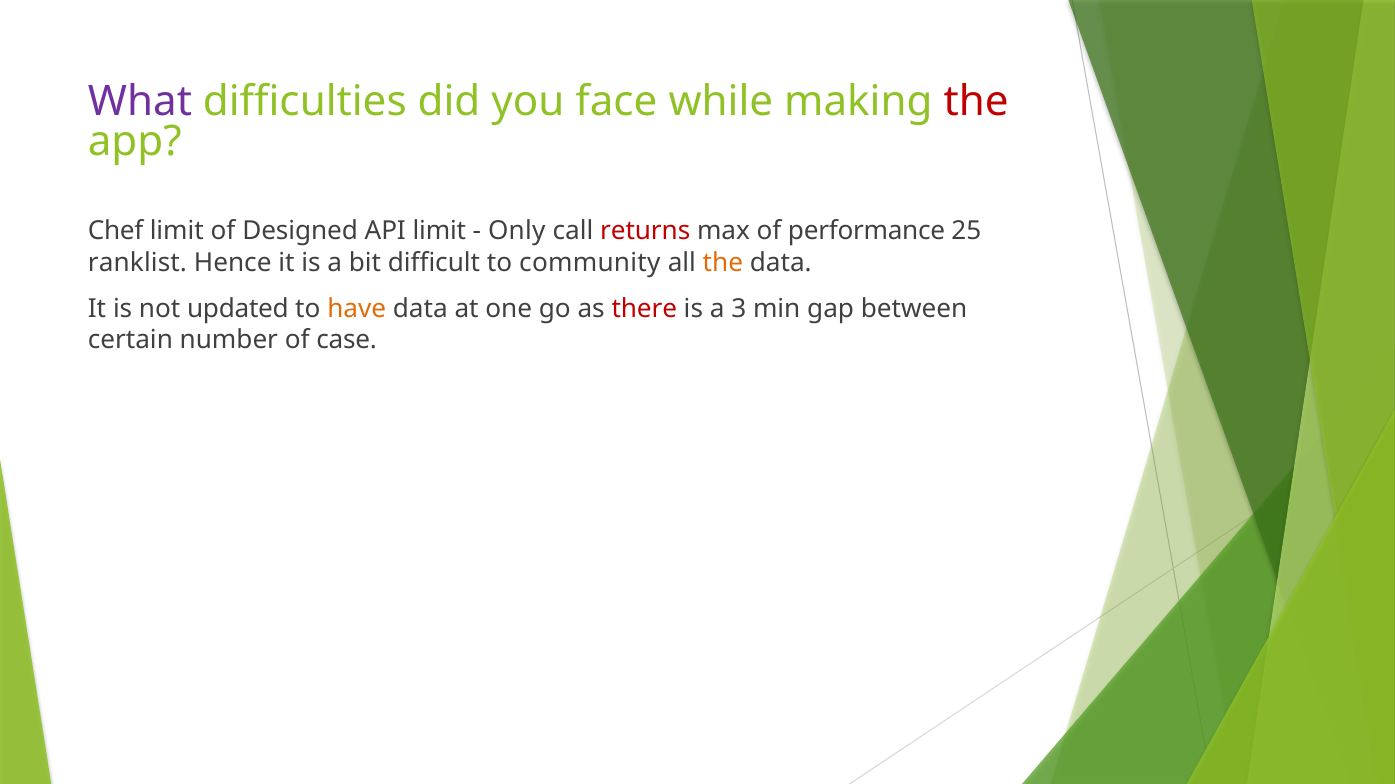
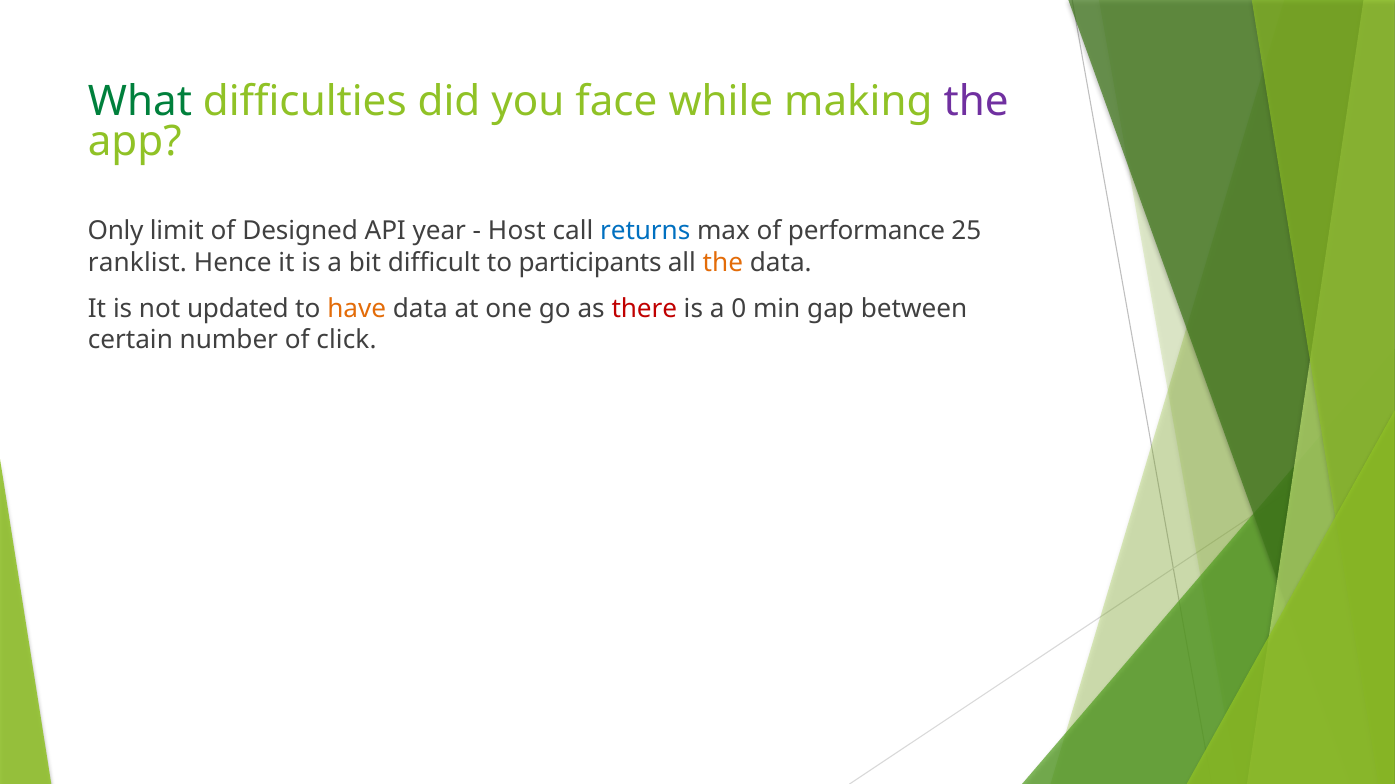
What colour: purple -> green
the at (976, 102) colour: red -> purple
Chef: Chef -> Only
API limit: limit -> year
Only: Only -> Host
returns colour: red -> blue
community: community -> participants
3: 3 -> 0
case: case -> click
